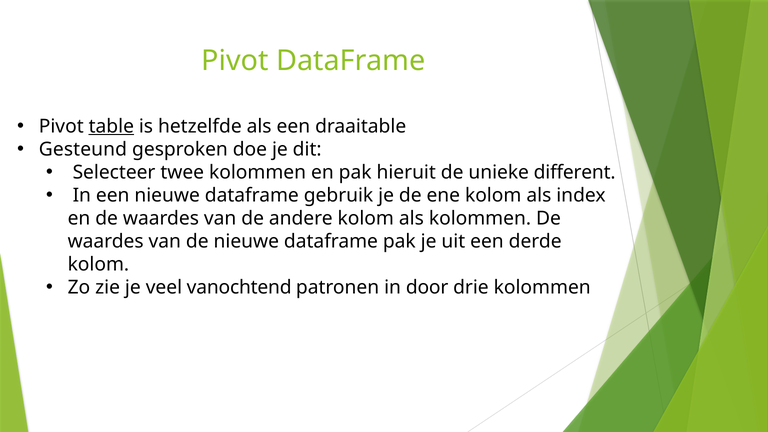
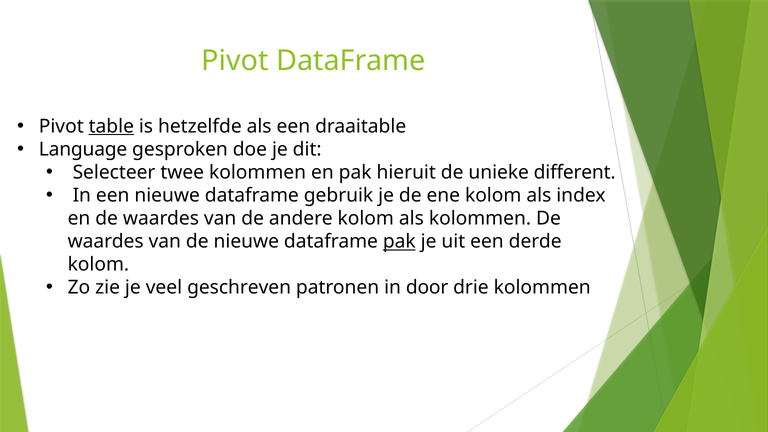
Gesteund: Gesteund -> Language
pak at (399, 242) underline: none -> present
vanochtend: vanochtend -> geschreven
